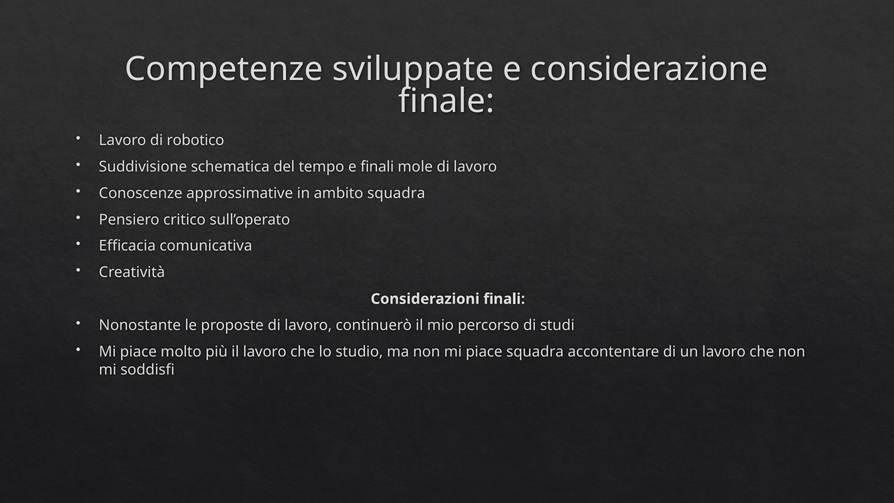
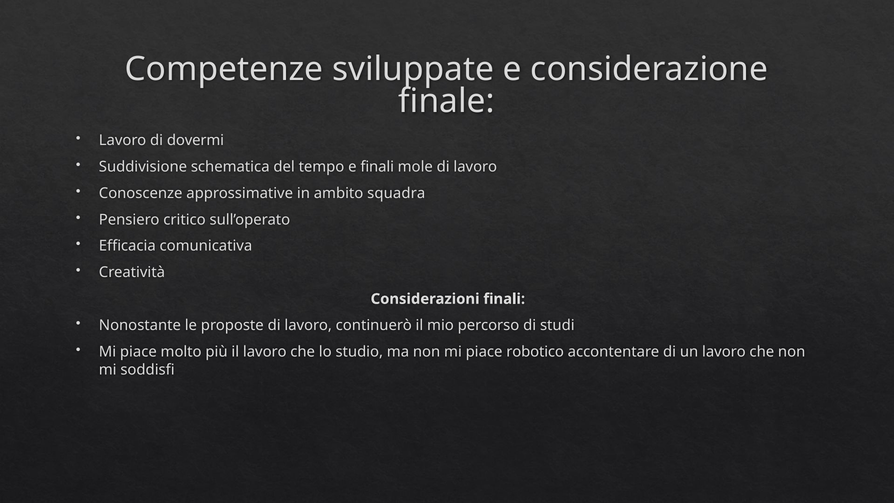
robotico: robotico -> dovermi
piace squadra: squadra -> robotico
